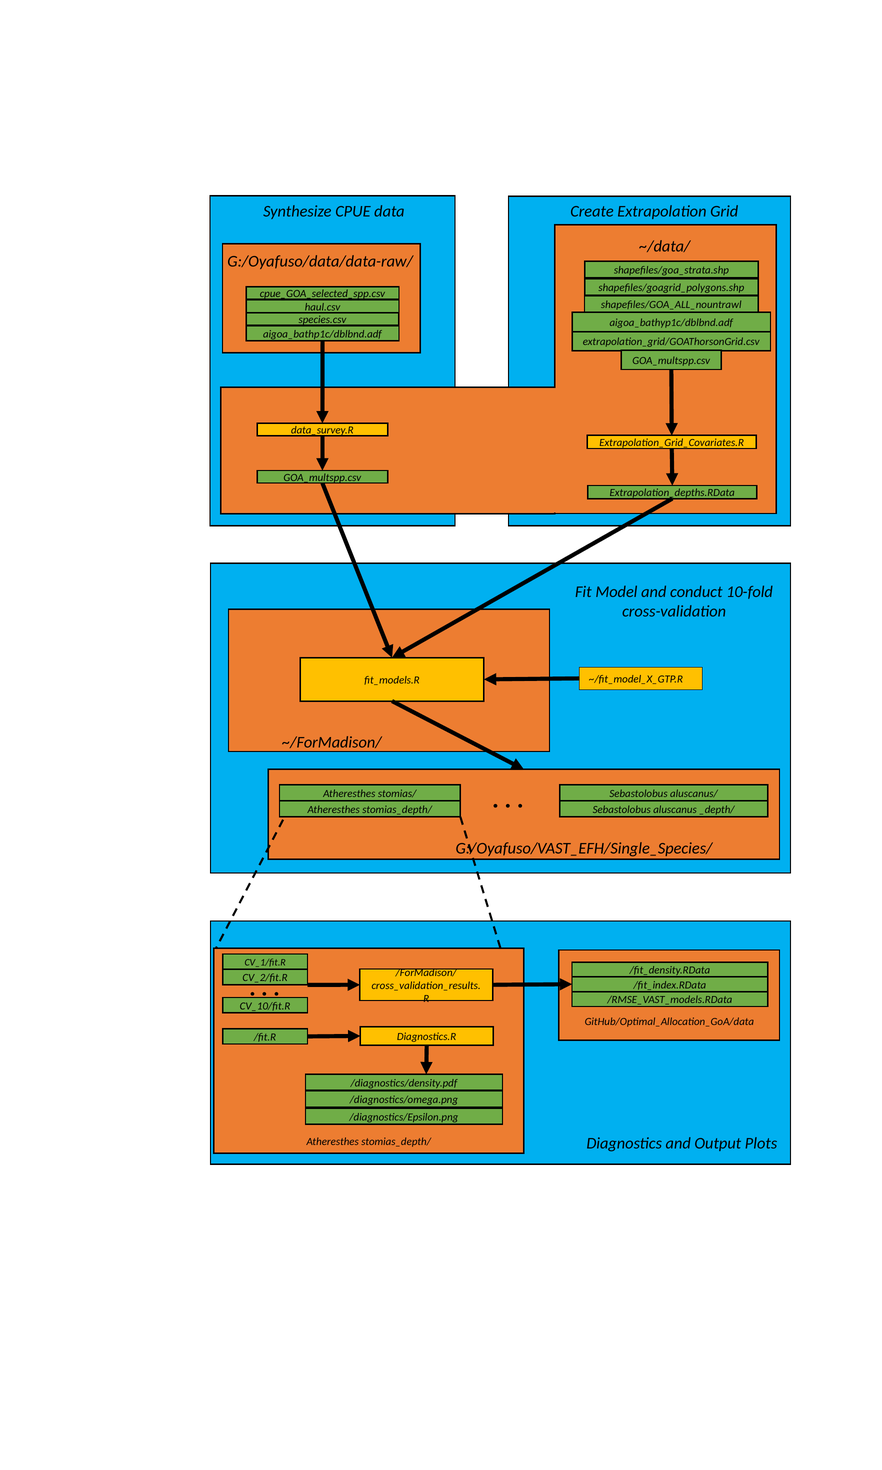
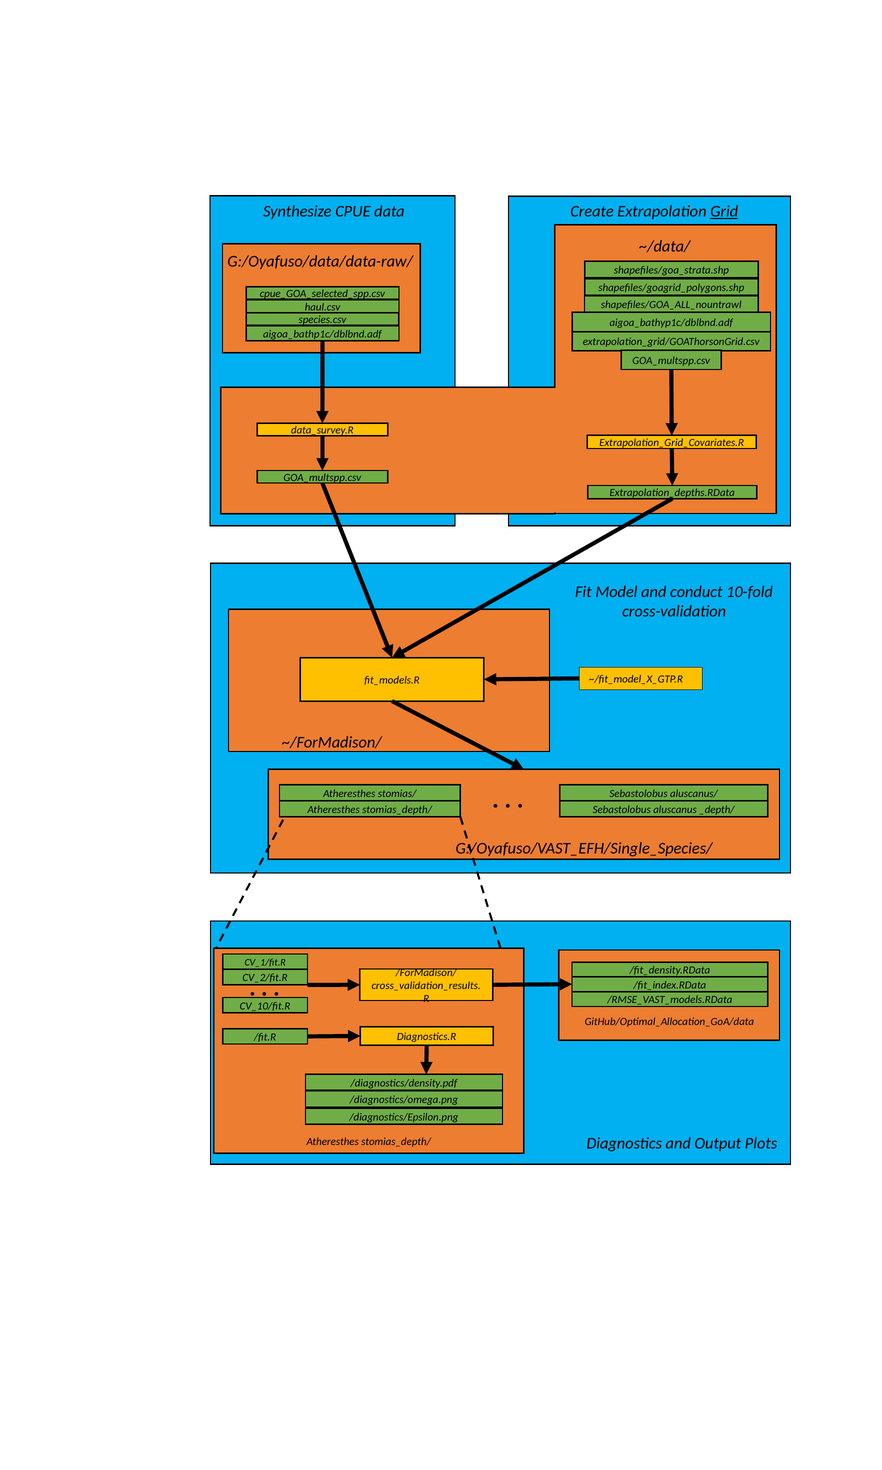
Grid underline: none -> present
